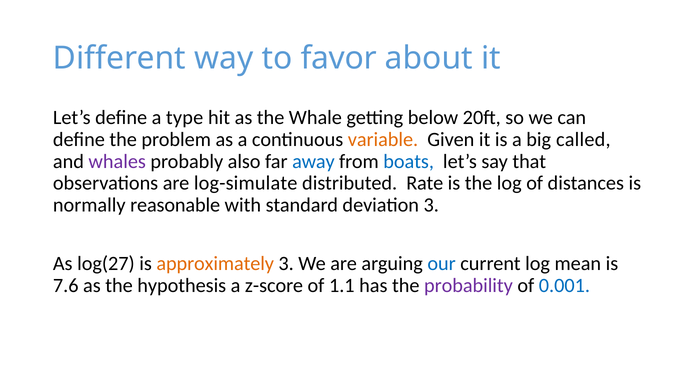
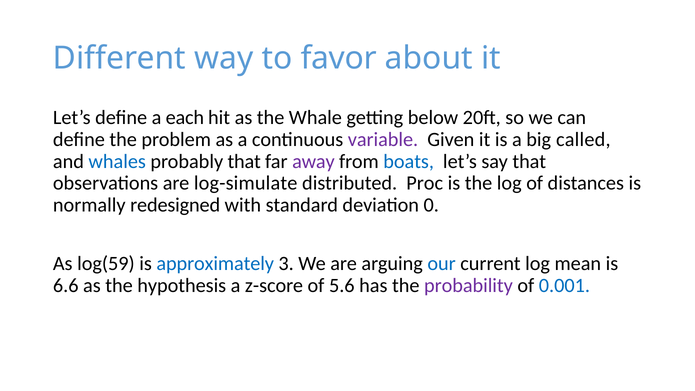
type: type -> each
variable colour: orange -> purple
whales colour: purple -> blue
probably also: also -> that
away colour: blue -> purple
Rate: Rate -> Proc
reasonable: reasonable -> redesigned
deviation 3: 3 -> 0
log(27: log(27 -> log(59
approximately colour: orange -> blue
7.6: 7.6 -> 6.6
1.1: 1.1 -> 5.6
